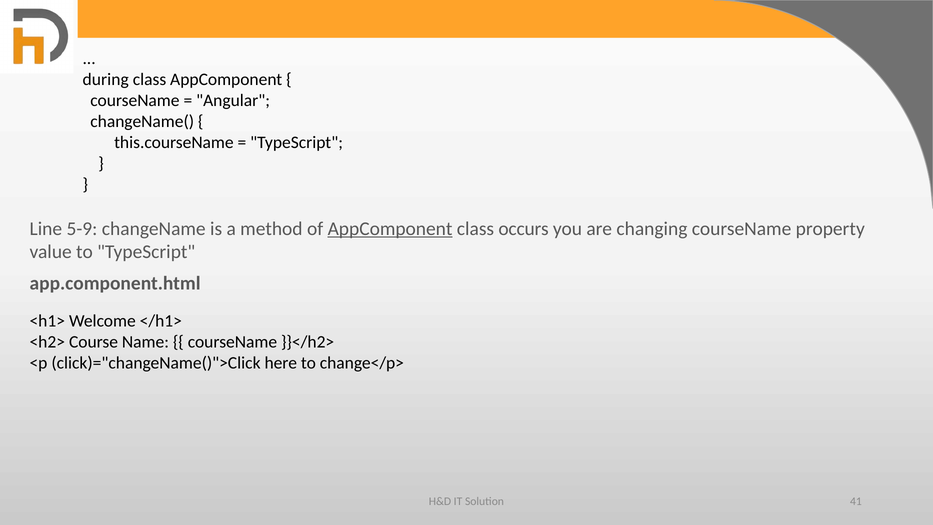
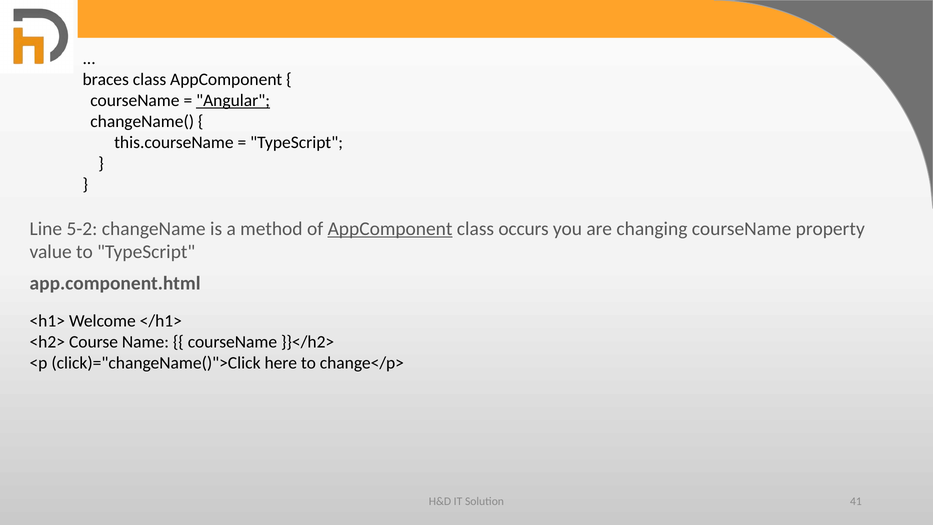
during: during -> braces
Angular underline: none -> present
5-9: 5-9 -> 5-2
